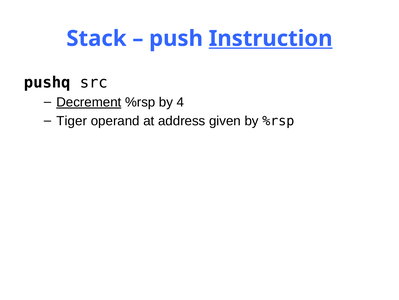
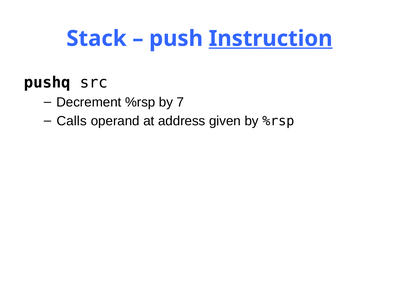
Decrement underline: present -> none
4: 4 -> 7
Tiger: Tiger -> Calls
